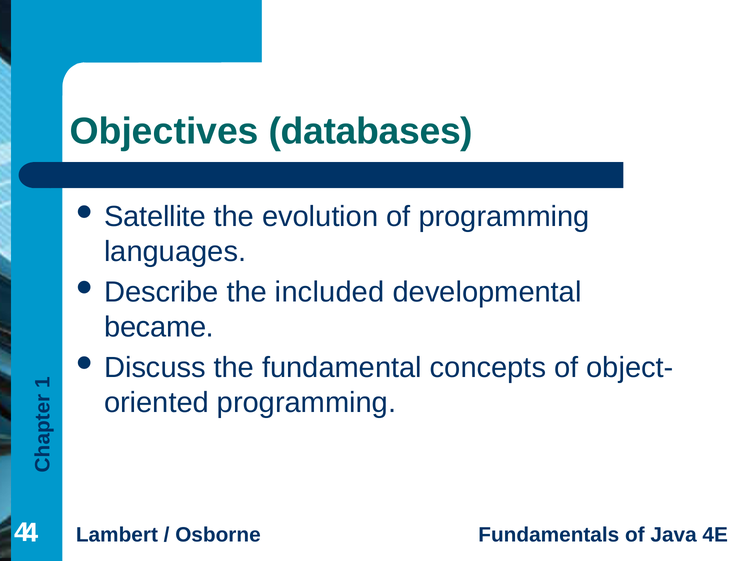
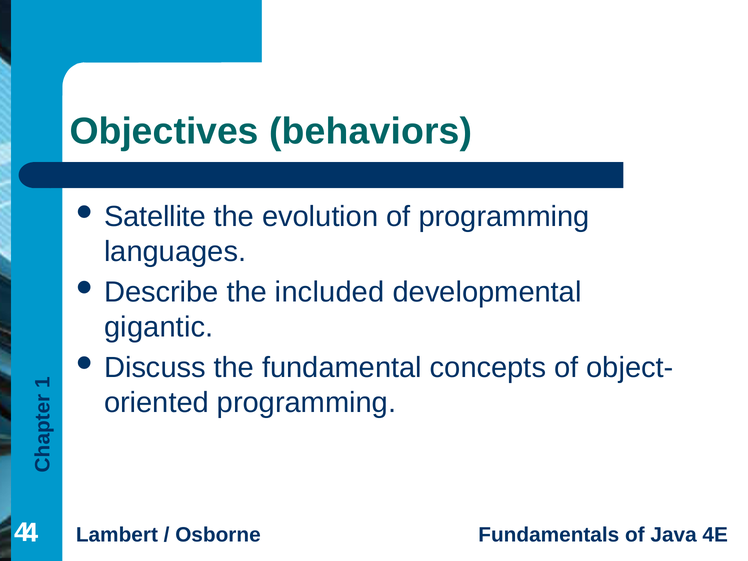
databases: databases -> behaviors
became: became -> gigantic
